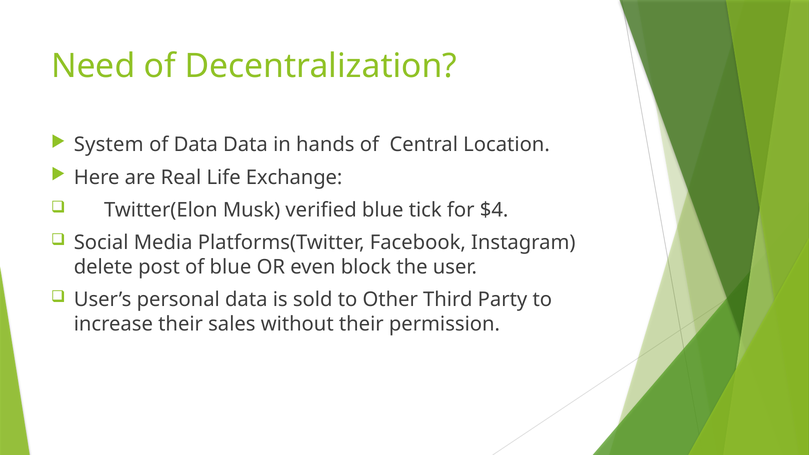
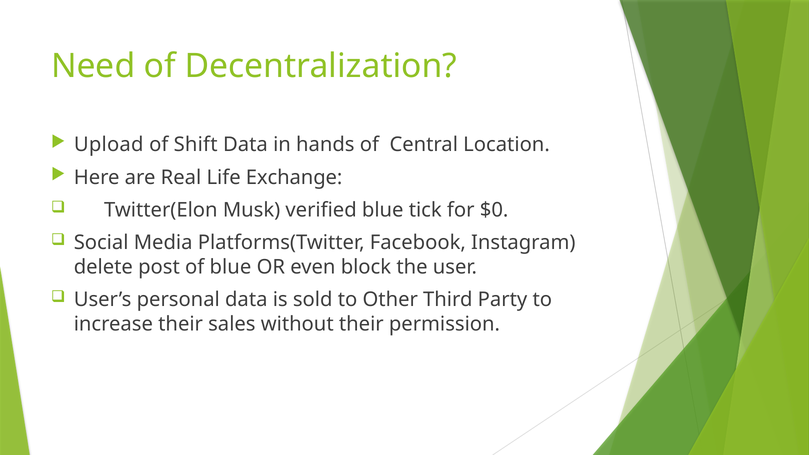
System: System -> Upload
of Data: Data -> Shift
$4: $4 -> $0
